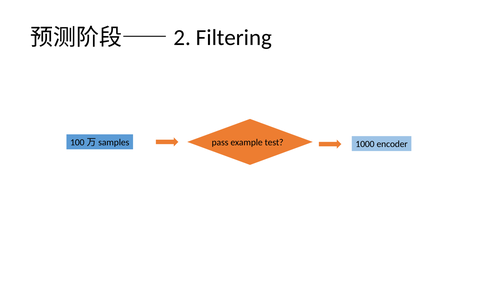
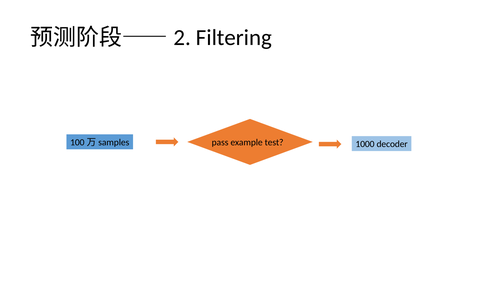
encoder: encoder -> decoder
